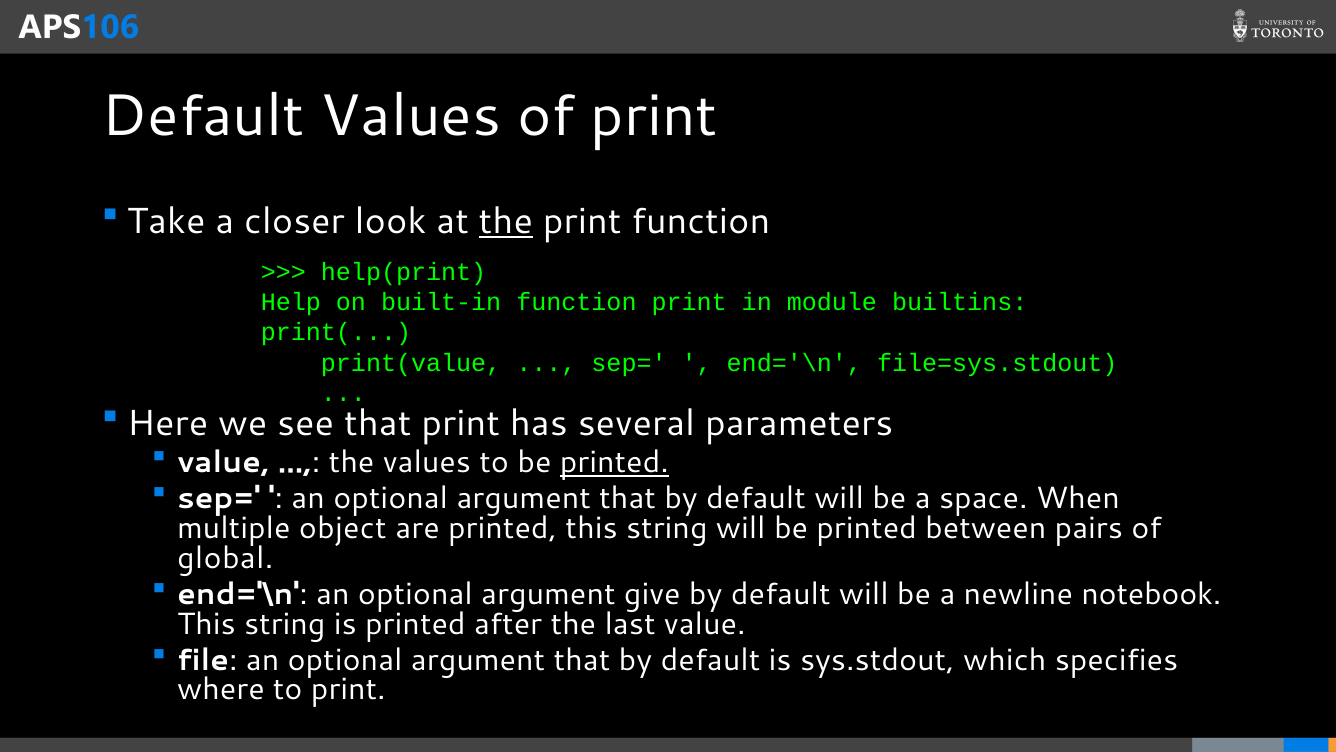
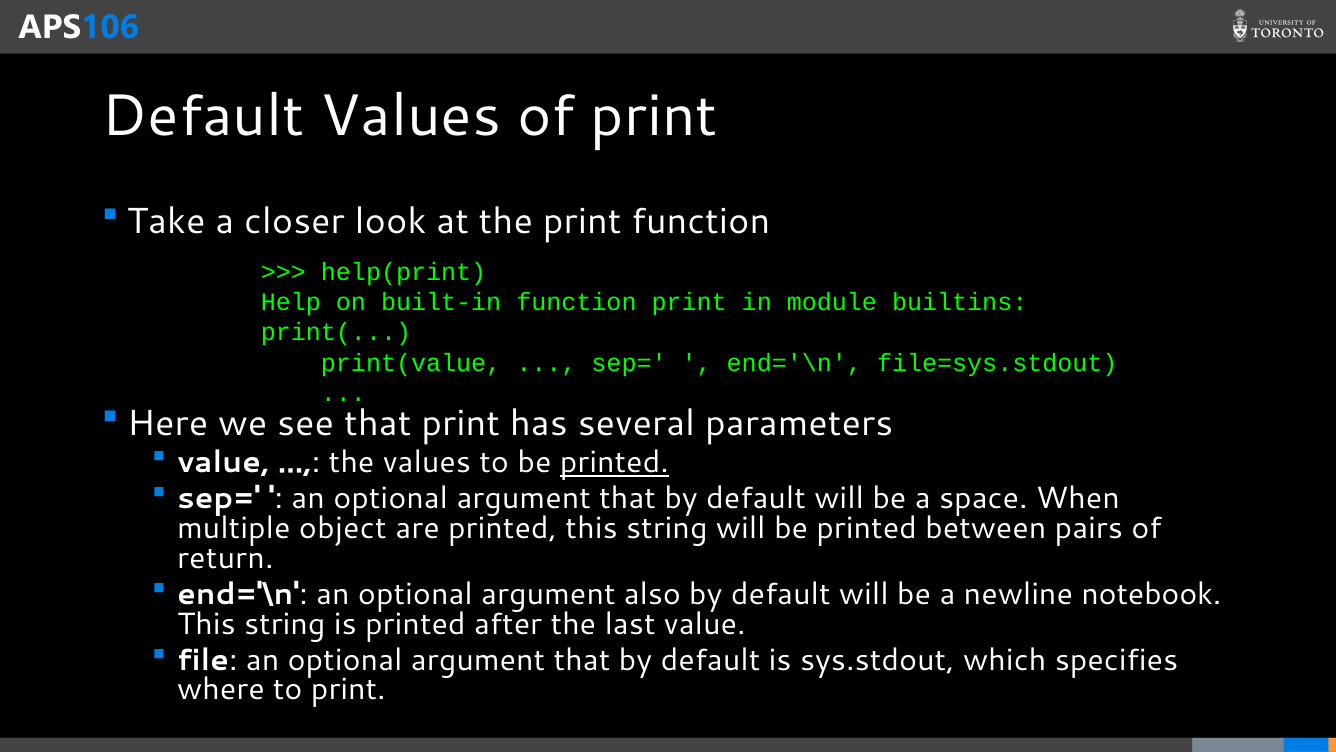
the at (506, 221) underline: present -> none
global: global -> return
give: give -> also
